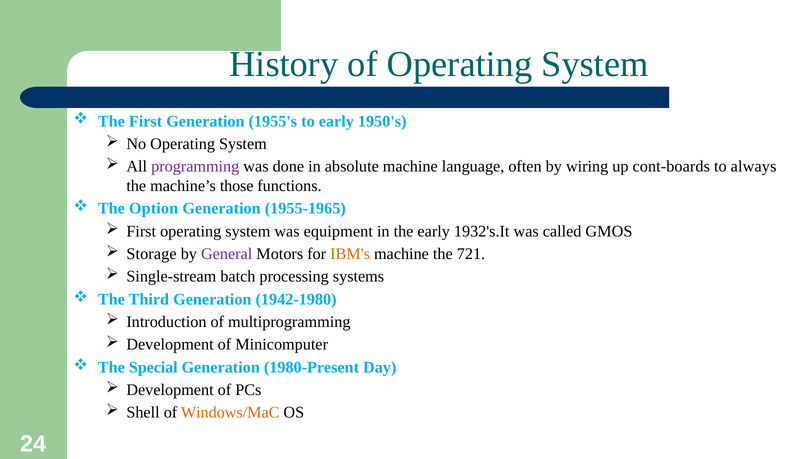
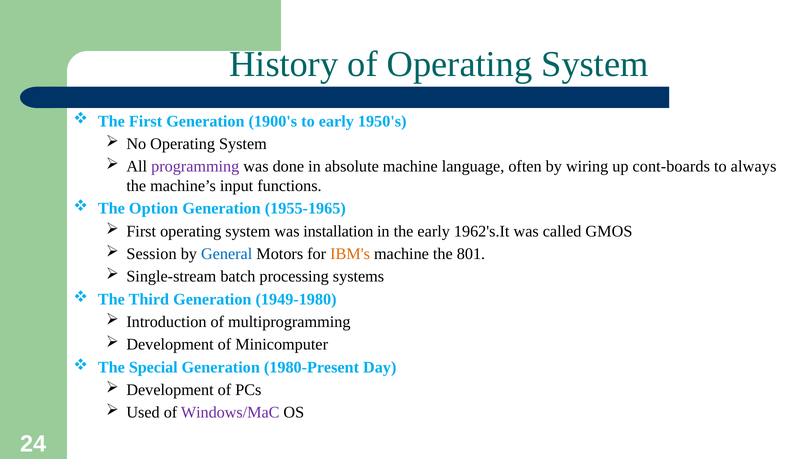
1955's: 1955's -> 1900's
those: those -> input
equipment: equipment -> installation
1932's.It: 1932's.It -> 1962's.It
Storage: Storage -> Session
General colour: purple -> blue
721: 721 -> 801
1942-1980: 1942-1980 -> 1949-1980
Shell: Shell -> Used
Windows/MaC colour: orange -> purple
